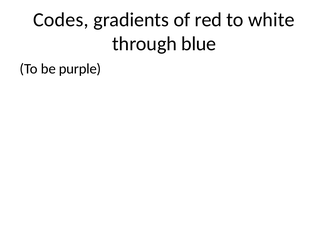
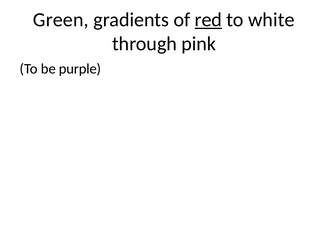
Codes: Codes -> Green
red underline: none -> present
blue: blue -> pink
